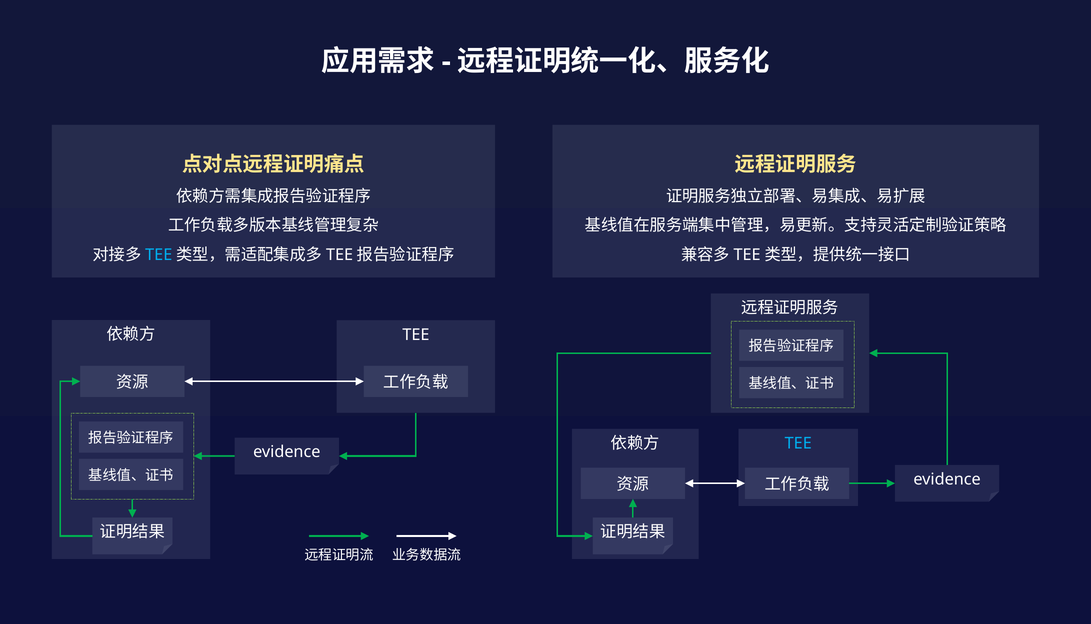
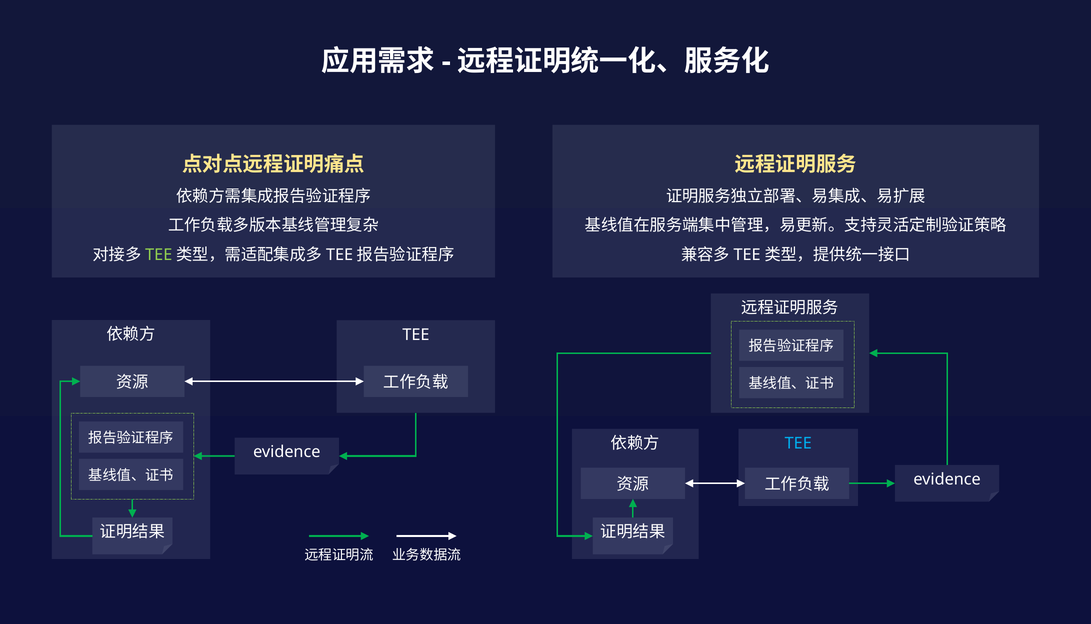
TEE at (159, 254) colour: light blue -> light green
